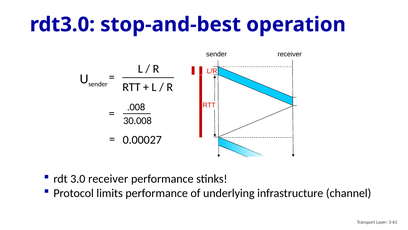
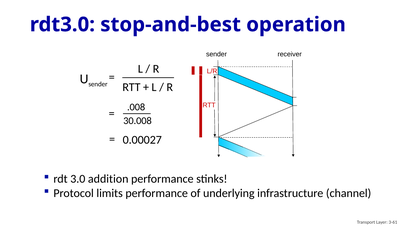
3.0 receiver: receiver -> addition
